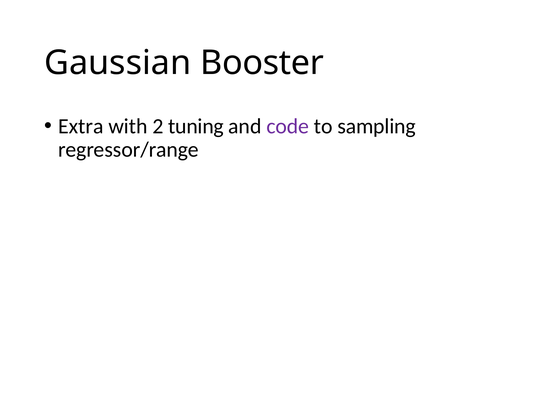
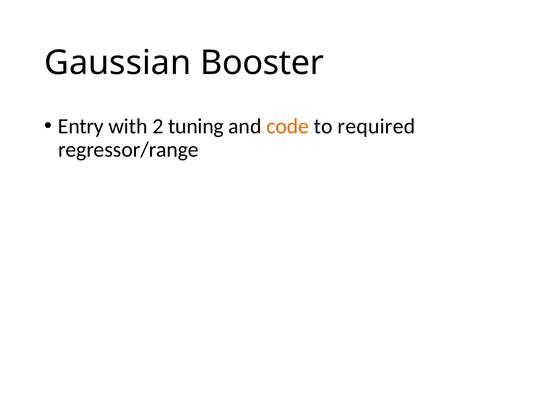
Extra: Extra -> Entry
code colour: purple -> orange
sampling: sampling -> required
